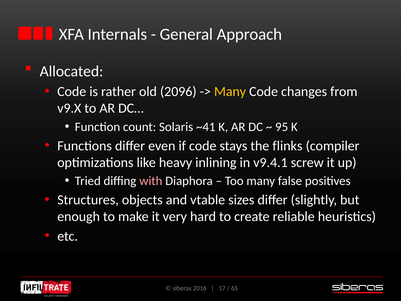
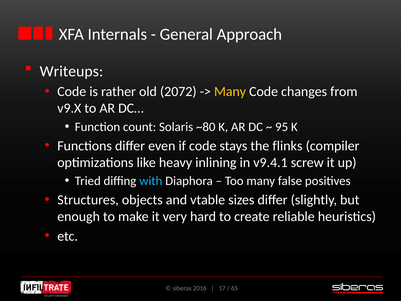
Allocated: Allocated -> Writeups
2096: 2096 -> 2072
~41: ~41 -> ~80
with colour: pink -> light blue
